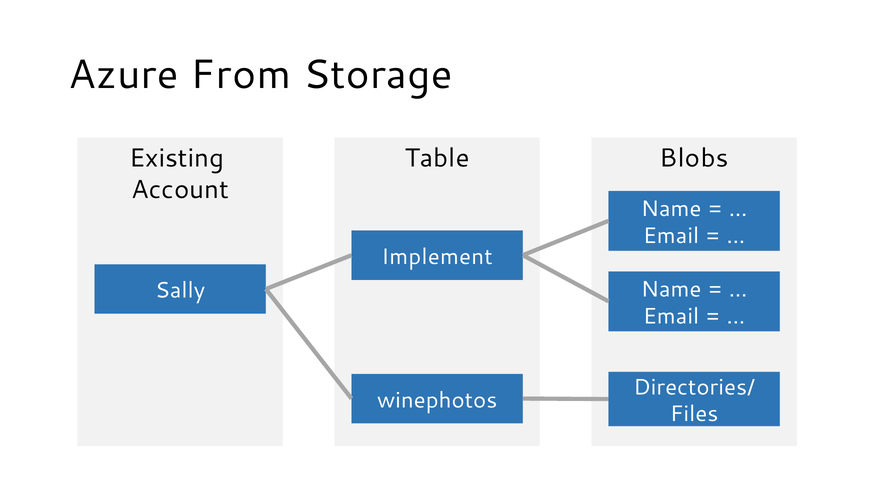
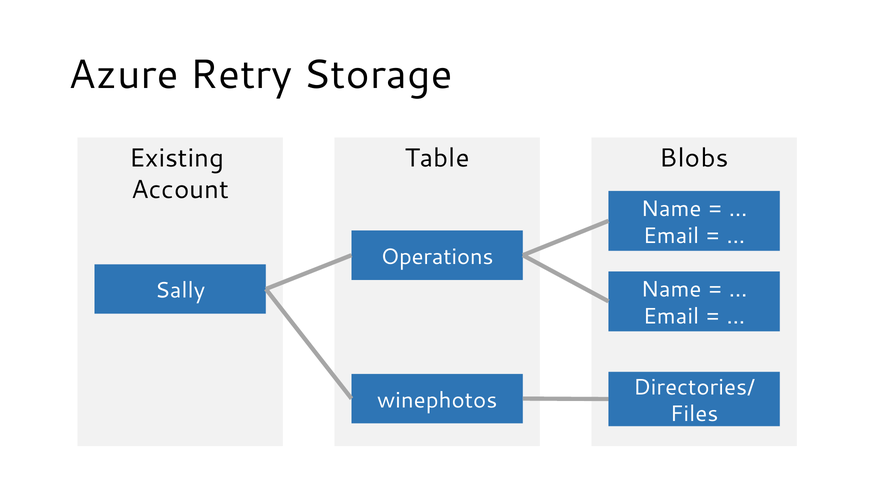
From: From -> Retry
Implement: Implement -> Operations
